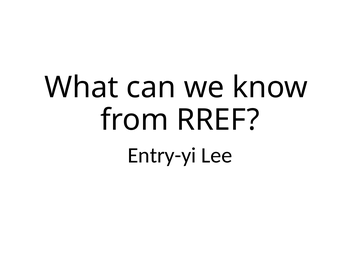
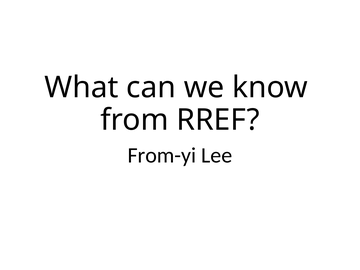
Entry-yi: Entry-yi -> From-yi
